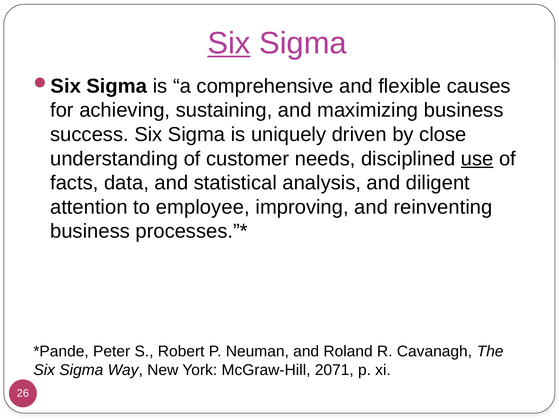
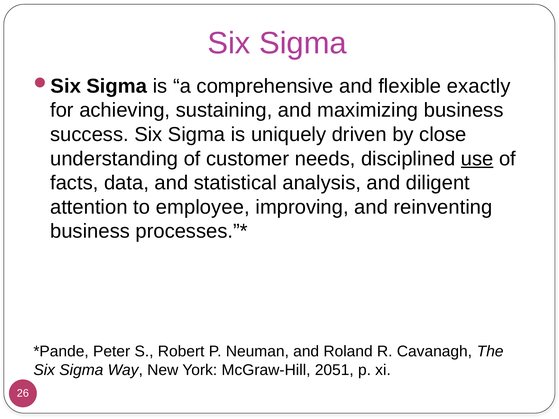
Six at (229, 43) underline: present -> none
causes: causes -> exactly
2071: 2071 -> 2051
